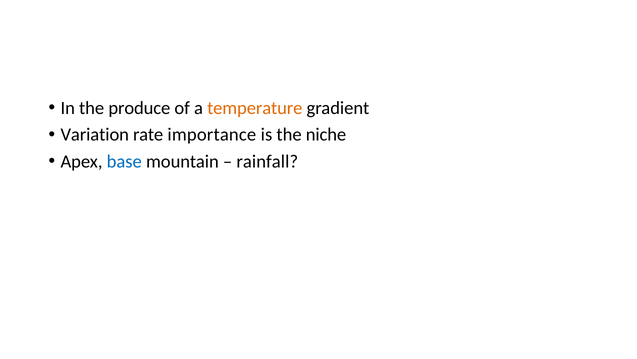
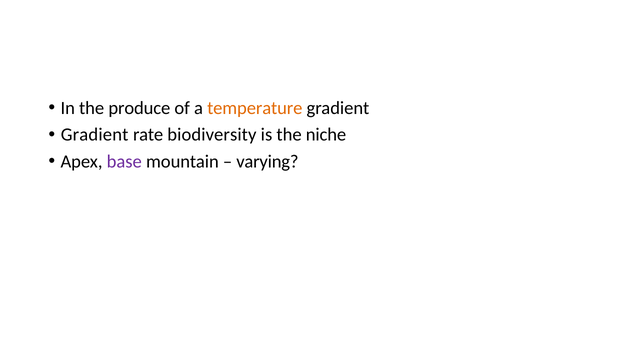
Variation at (95, 134): Variation -> Gradient
importance: importance -> biodiversity
base colour: blue -> purple
rainfall: rainfall -> varying
